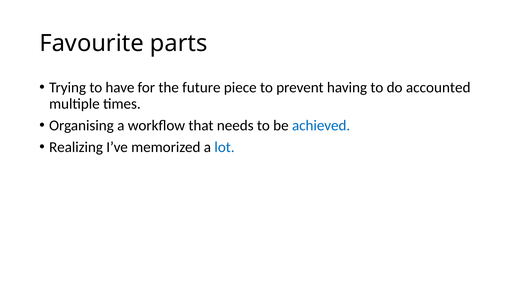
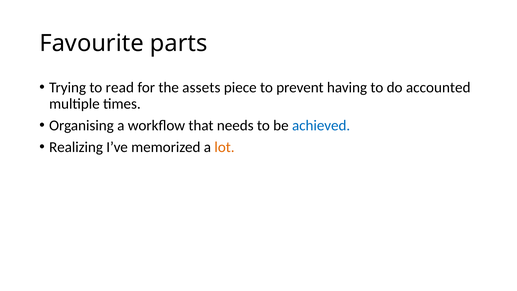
have: have -> read
future: future -> assets
lot colour: blue -> orange
